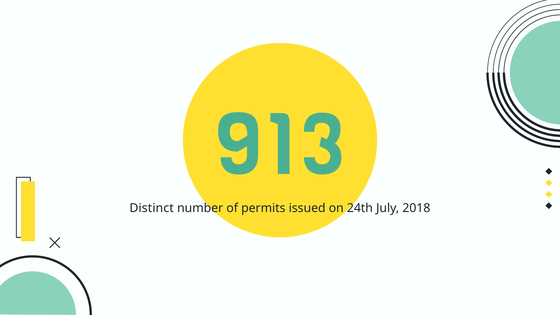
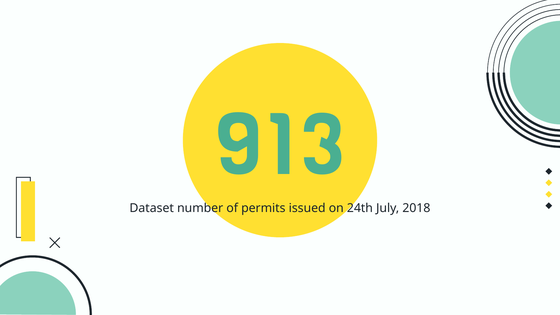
Distinct: Distinct -> Dataset
